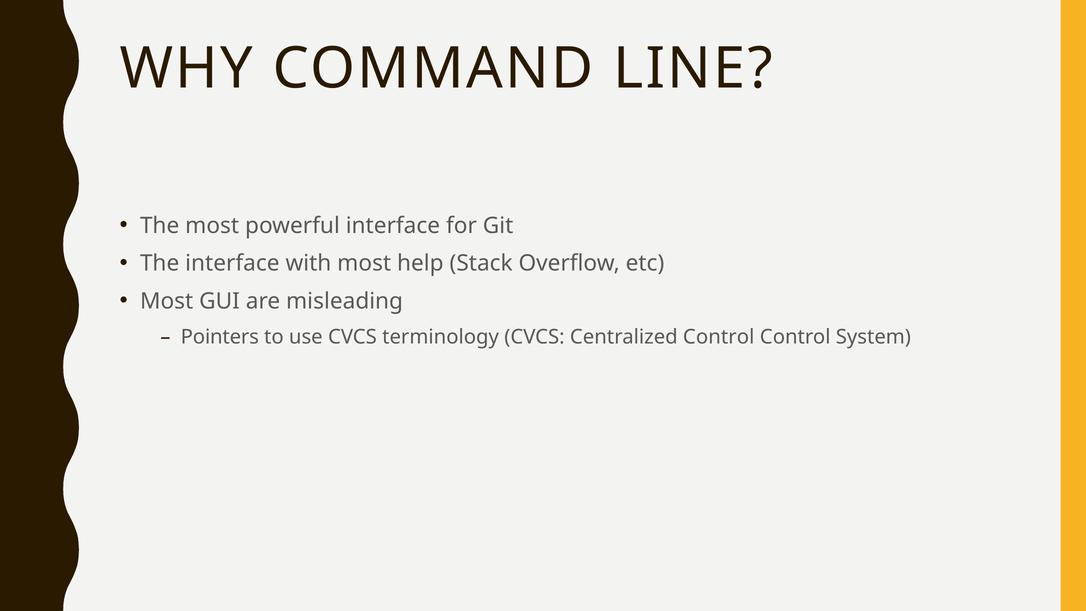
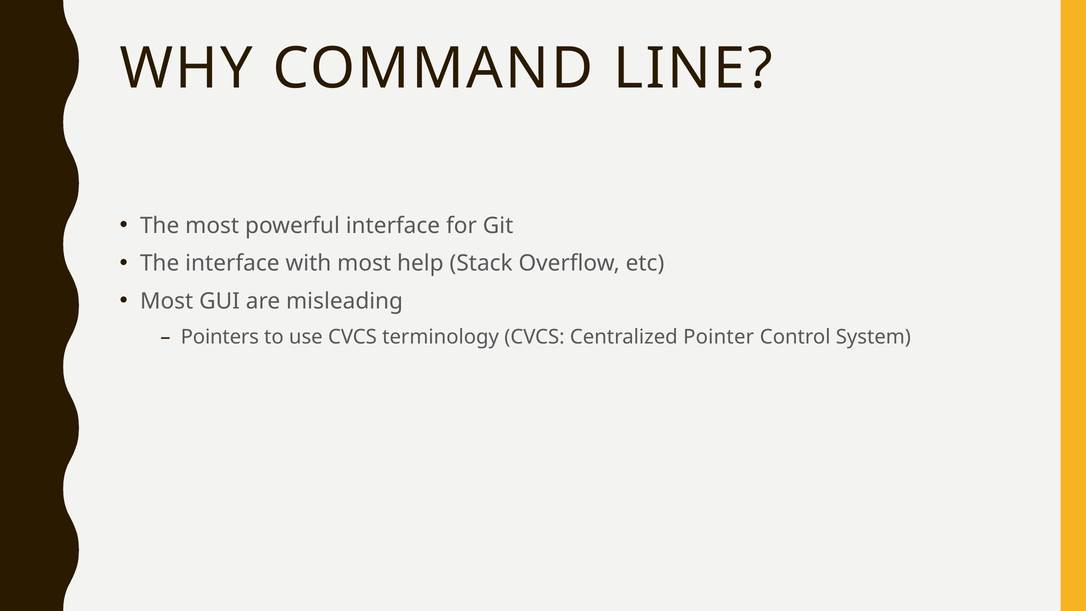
Centralized Control: Control -> Pointer
